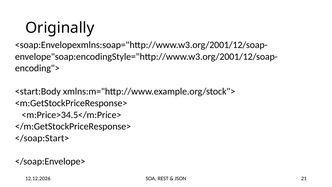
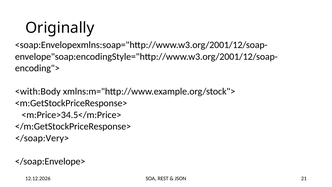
<start:Body: <start:Body -> <with:Body
</soap:Start>: </soap:Start> -> </soap:Very>
